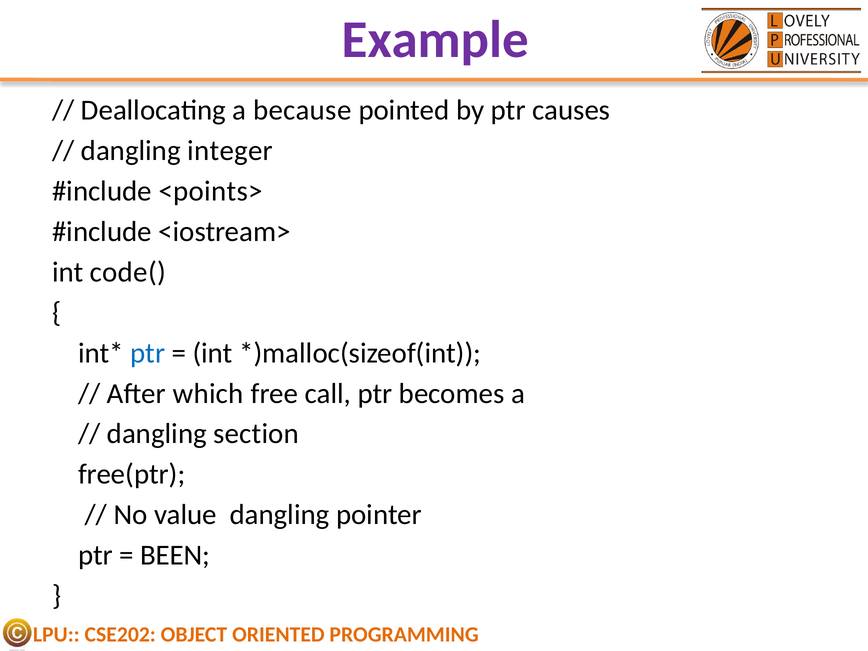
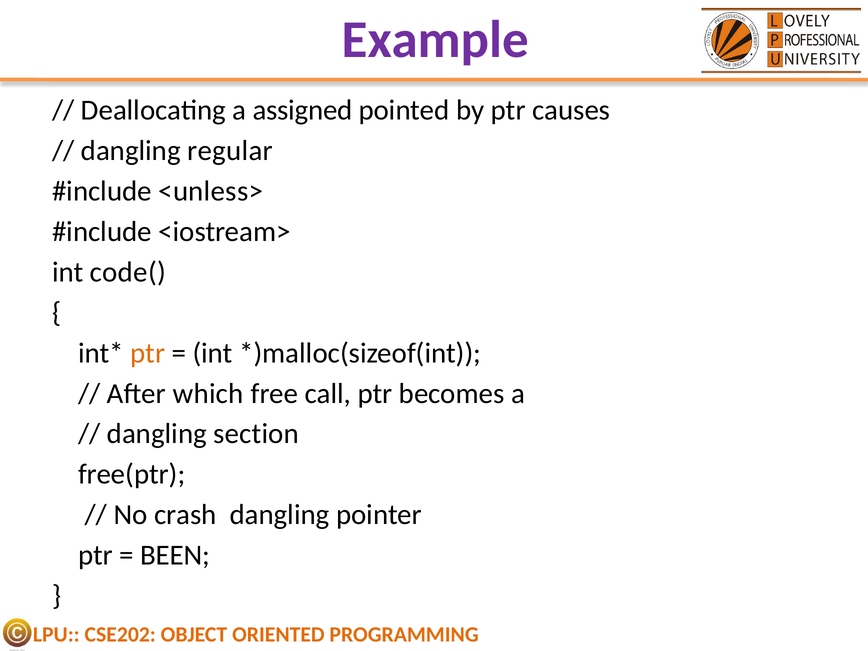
because: because -> assigned
integer: integer -> regular
<points>: <points> -> <unless>
ptr at (148, 353) colour: blue -> orange
value: value -> crash
